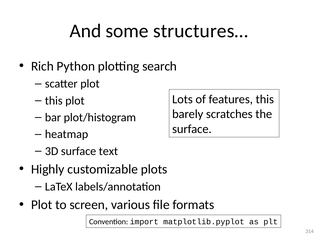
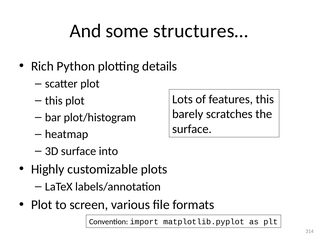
search: search -> details
text: text -> into
